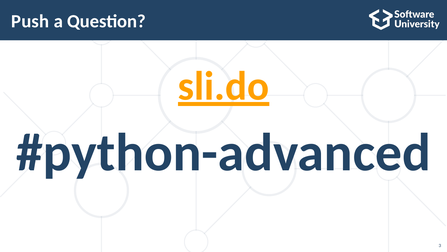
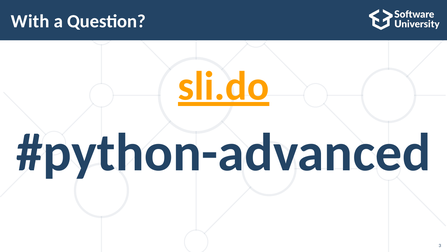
Push: Push -> With
